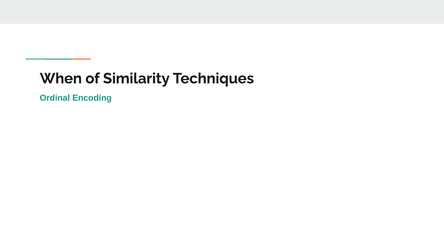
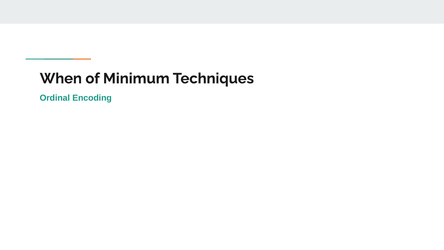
Similarity: Similarity -> Minimum
